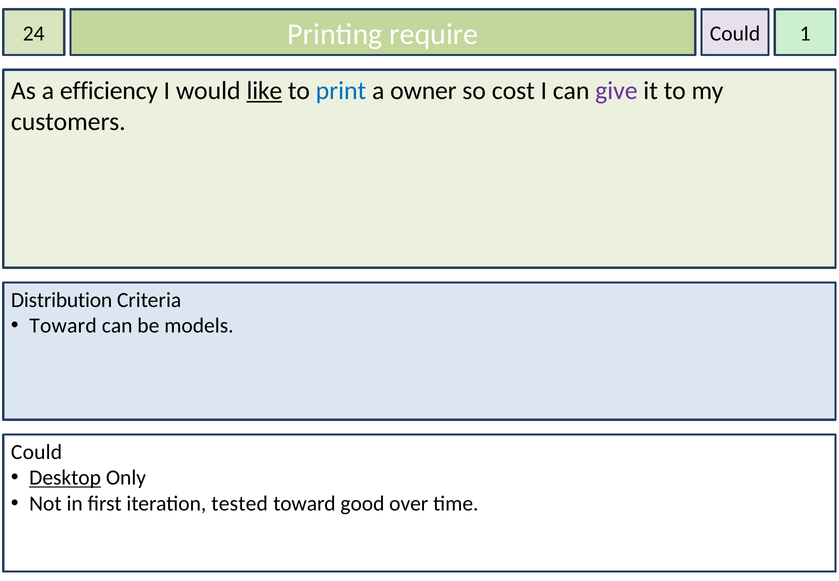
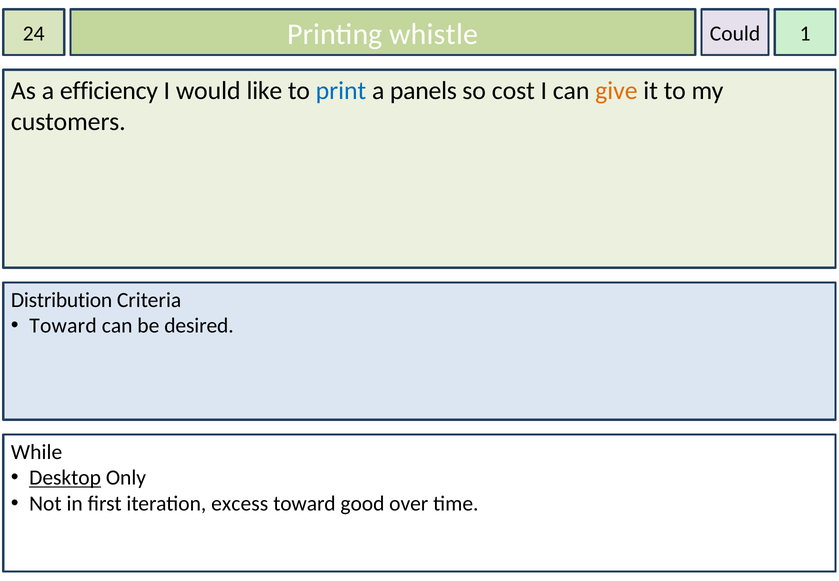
require: require -> whistle
like underline: present -> none
owner: owner -> panels
give colour: purple -> orange
models: models -> desired
Could at (37, 452): Could -> While
tested: tested -> excess
